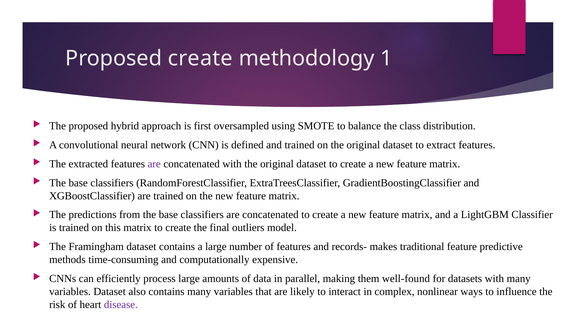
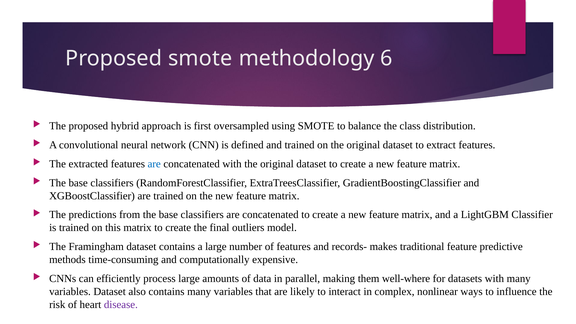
Proposed create: create -> smote
1: 1 -> 6
are at (154, 164) colour: purple -> blue
well-found: well-found -> well-where
